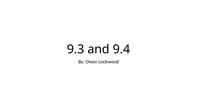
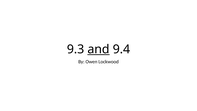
and underline: none -> present
